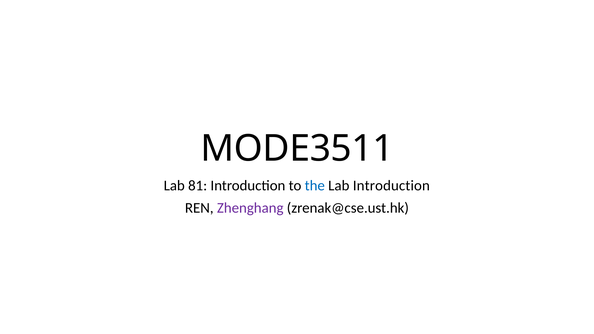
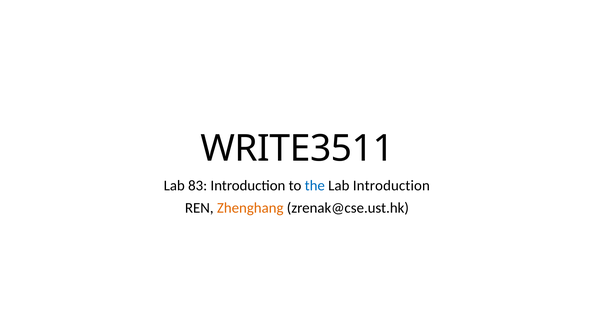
MODE3511: MODE3511 -> WRITE3511
81: 81 -> 83
Zhenghang colour: purple -> orange
